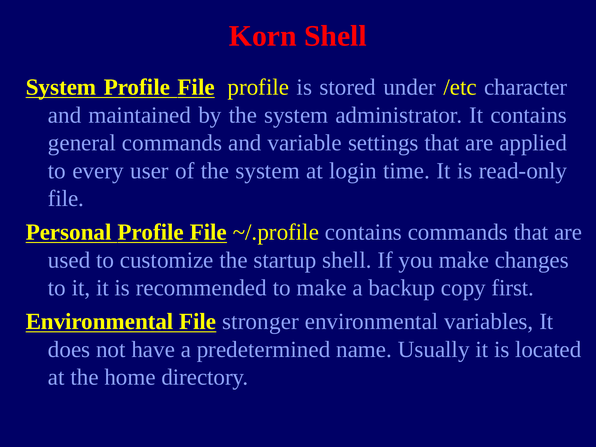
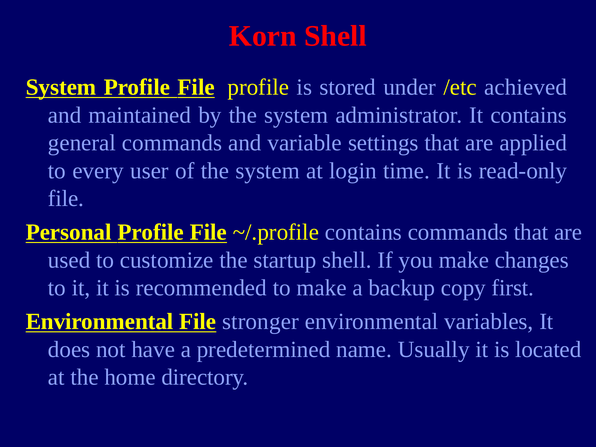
character: character -> achieved
